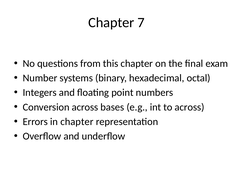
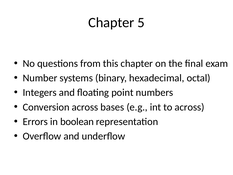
7: 7 -> 5
in chapter: chapter -> boolean
